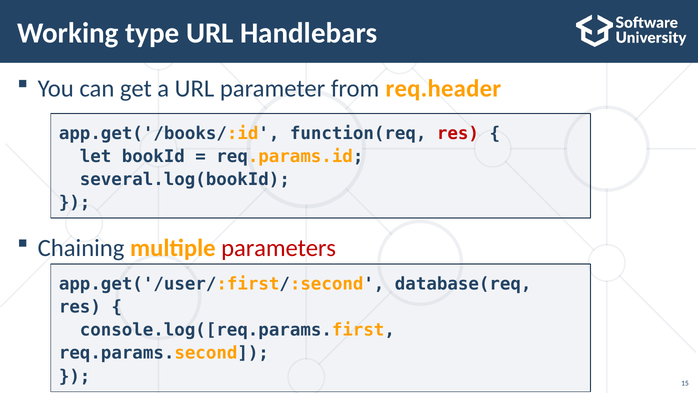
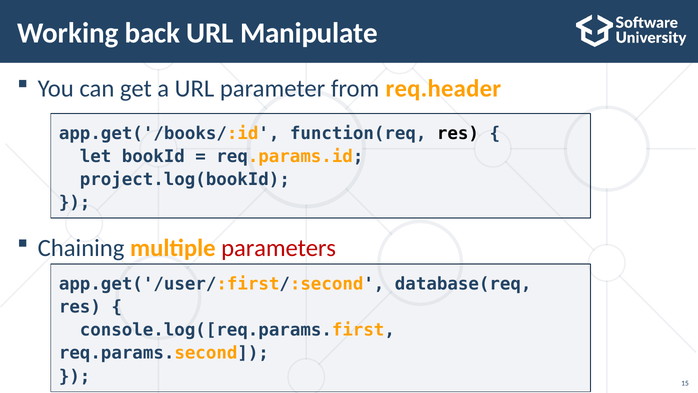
type: type -> back
Handlebars: Handlebars -> Manipulate
res at (458, 133) colour: red -> black
several.log(bookId: several.log(bookId -> project.log(bookId
